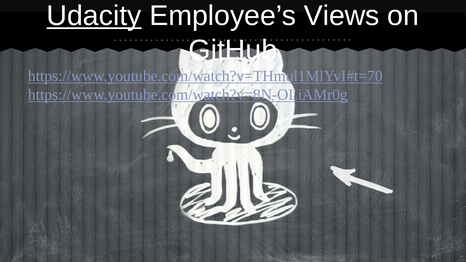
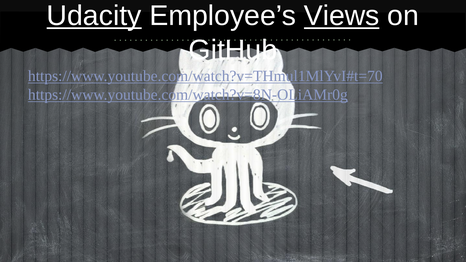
Views underline: none -> present
